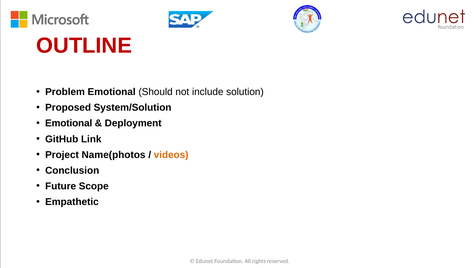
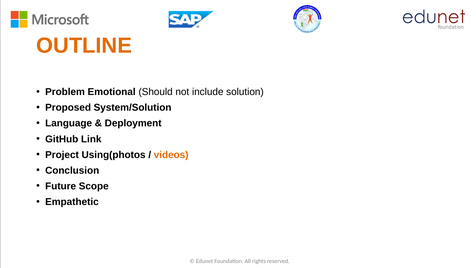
OUTLINE colour: red -> orange
Emotional at (69, 123): Emotional -> Language
Name(photos: Name(photos -> Using(photos
